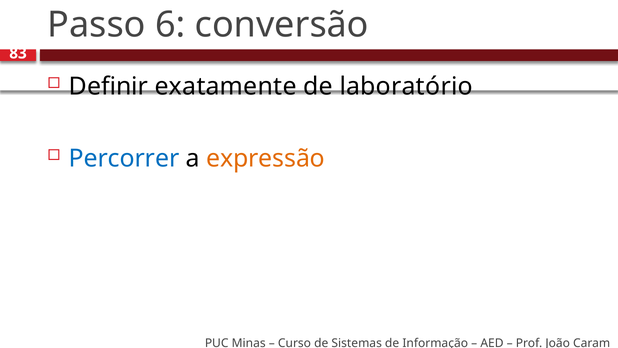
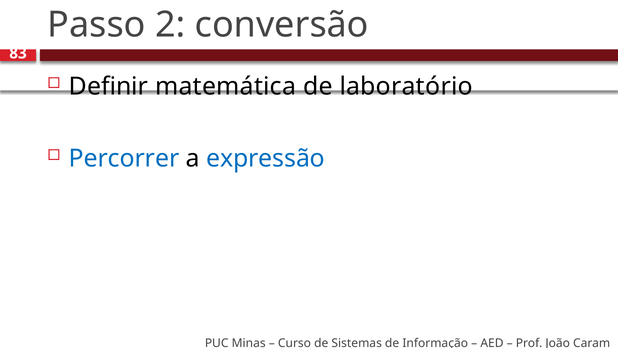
6: 6 -> 2
exatamente: exatamente -> matemática
expressão colour: orange -> blue
